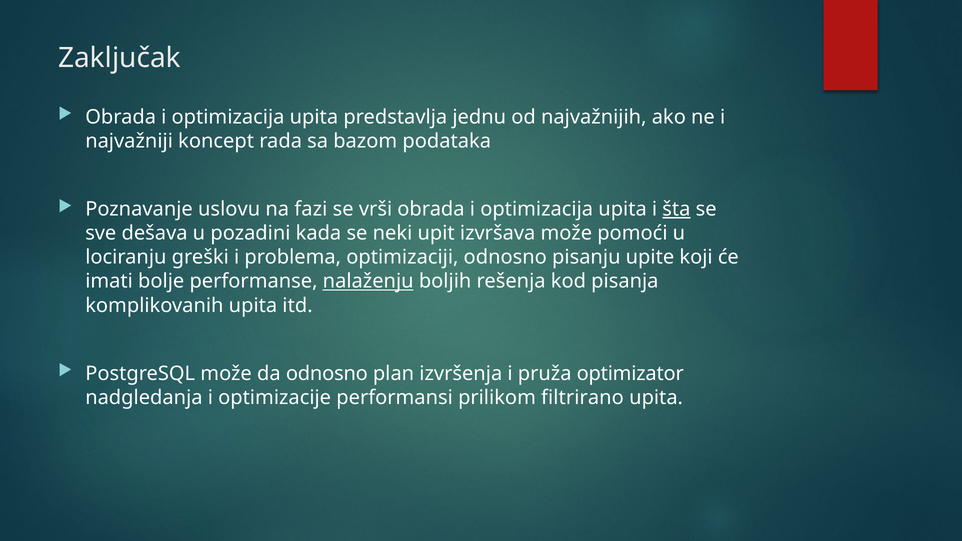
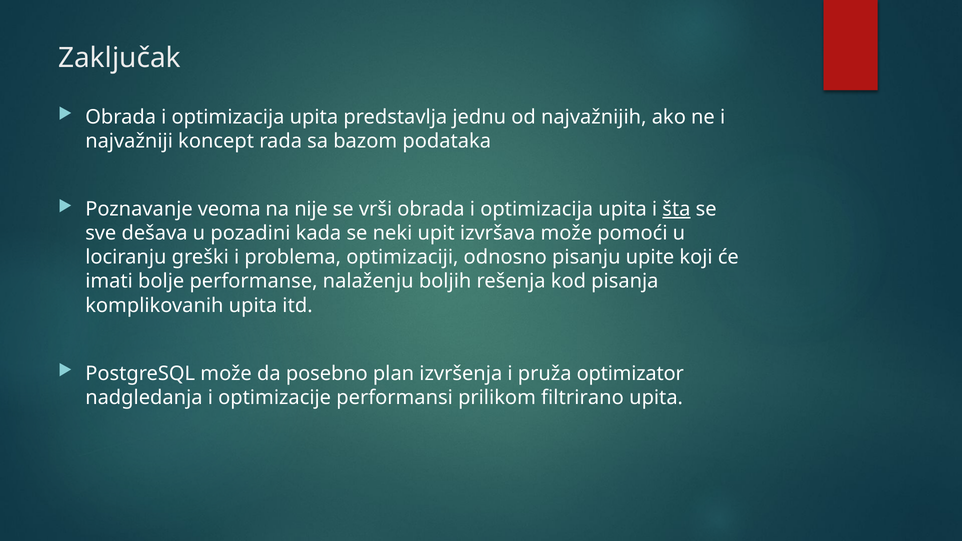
uslovu: uslovu -> veoma
fazi: fazi -> nije
nalaženju underline: present -> none
da odnosno: odnosno -> posebno
